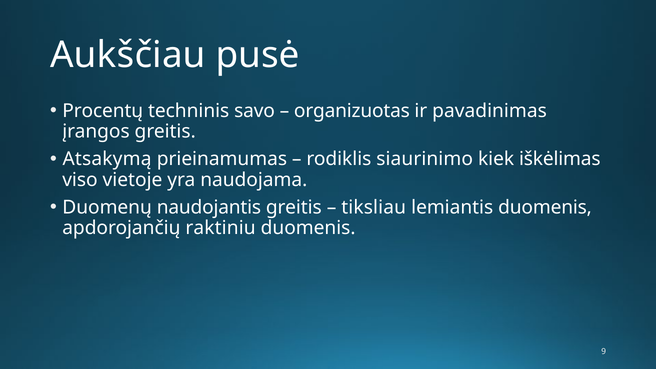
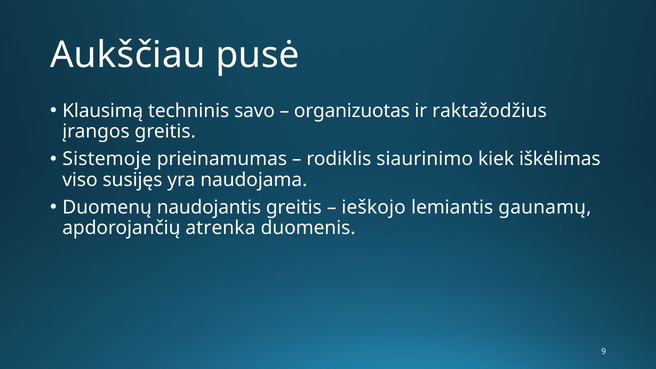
Procentų: Procentų -> Klausimą
pavadinimas: pavadinimas -> raktažodžius
Atsakymą: Atsakymą -> Sistemoje
vietoje: vietoje -> susijęs
tiksliau: tiksliau -> ieškojo
lemiantis duomenis: duomenis -> gaunamų
raktiniu: raktiniu -> atrenka
